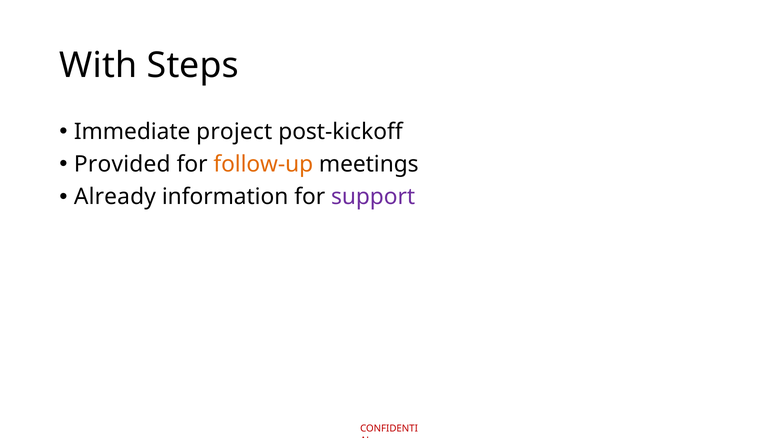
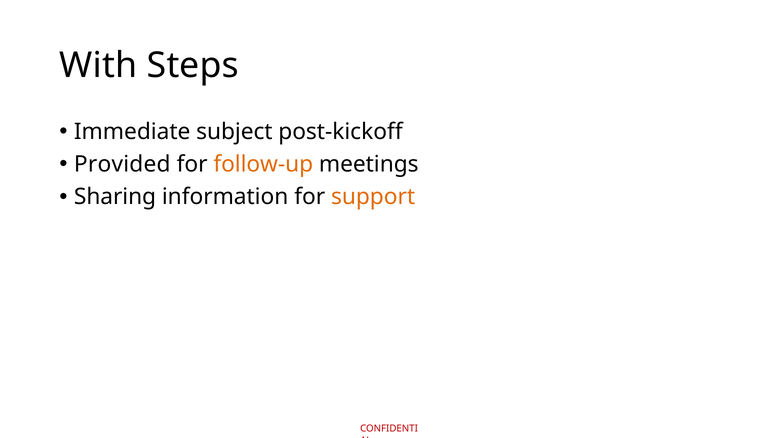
project: project -> subject
Already: Already -> Sharing
support colour: purple -> orange
